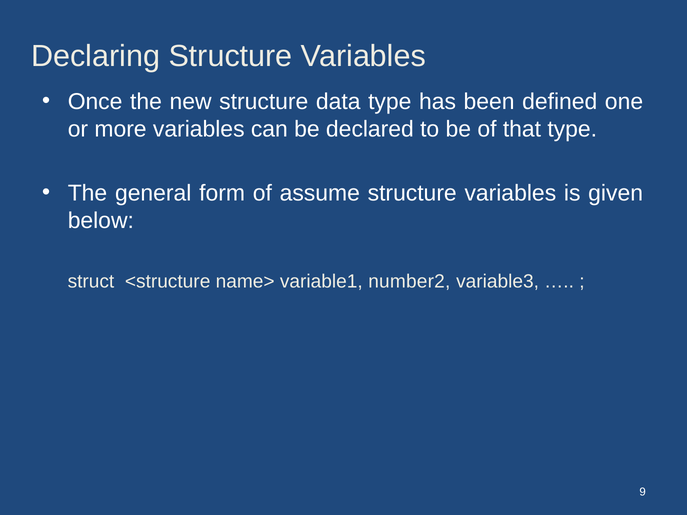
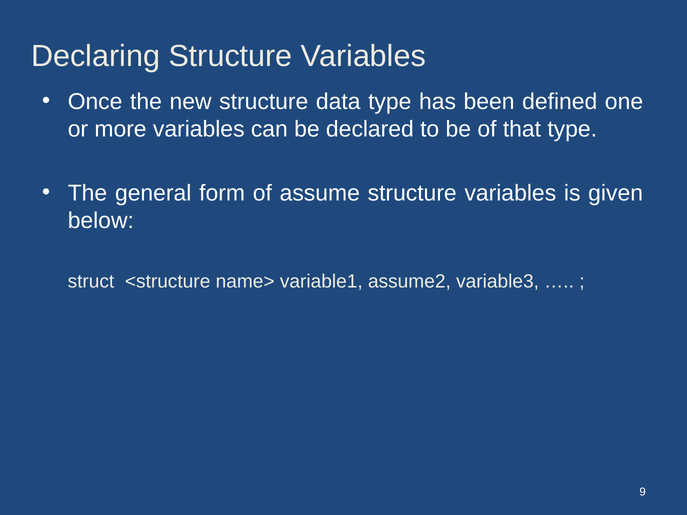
number2: number2 -> assume2
